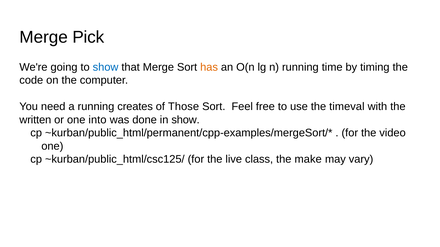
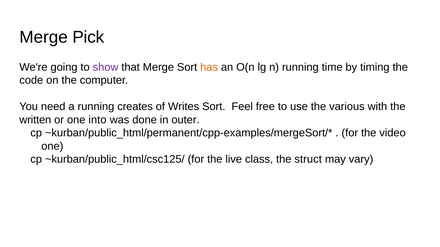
show at (106, 67) colour: blue -> purple
Those: Those -> Writes
timeval: timeval -> various
in show: show -> outer
make: make -> struct
